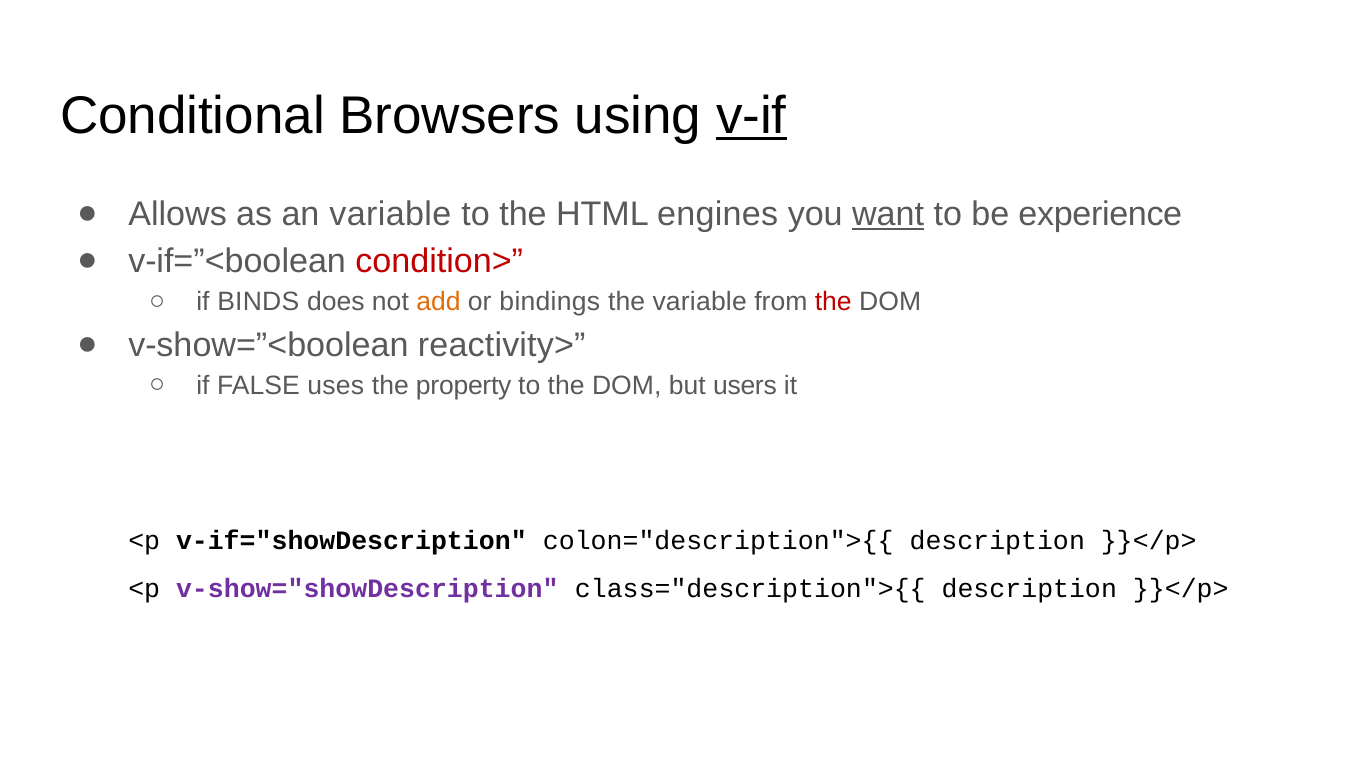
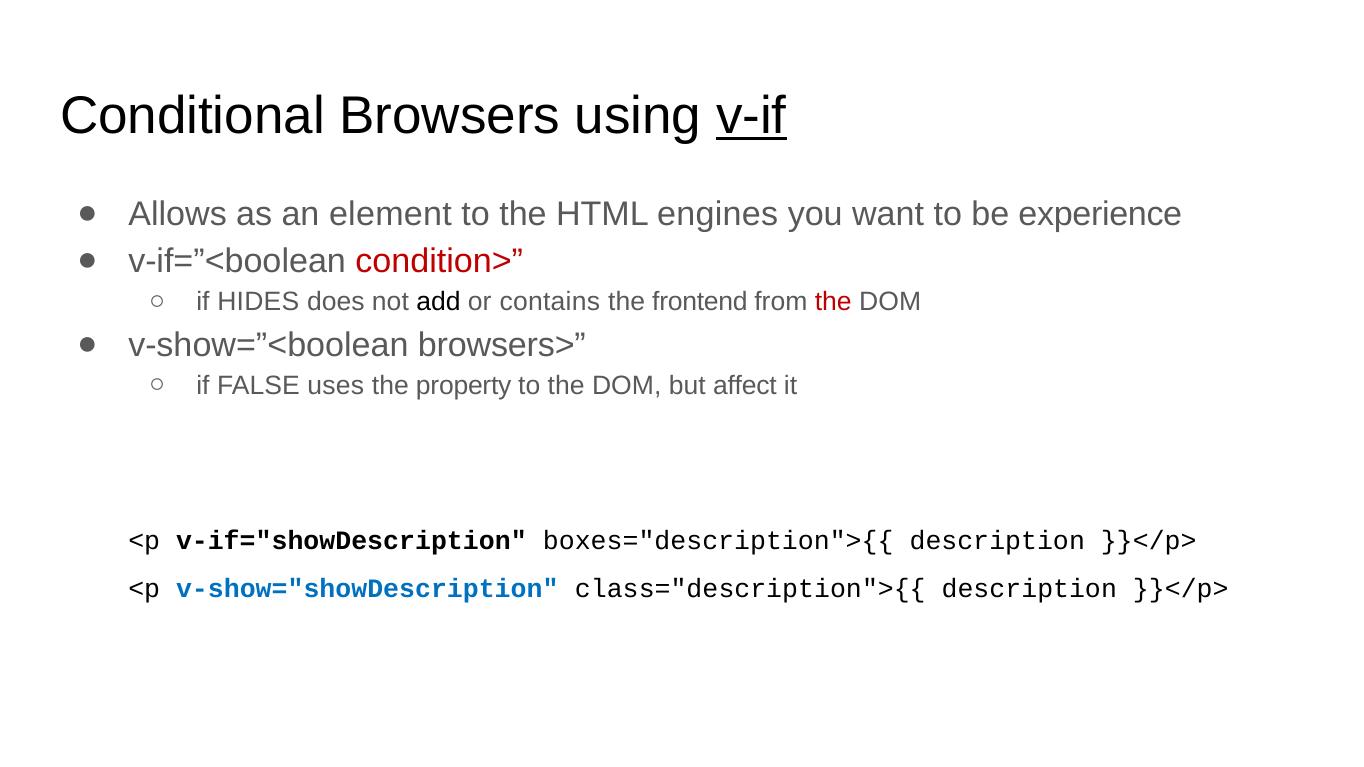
an variable: variable -> element
want underline: present -> none
BINDS: BINDS -> HIDES
add colour: orange -> black
bindings: bindings -> contains
the variable: variable -> frontend
reactivity>: reactivity> -> browsers>
users: users -> affect
colon="description">{{: colon="description">{{ -> boxes="description">{{
v-show="showDescription colour: purple -> blue
